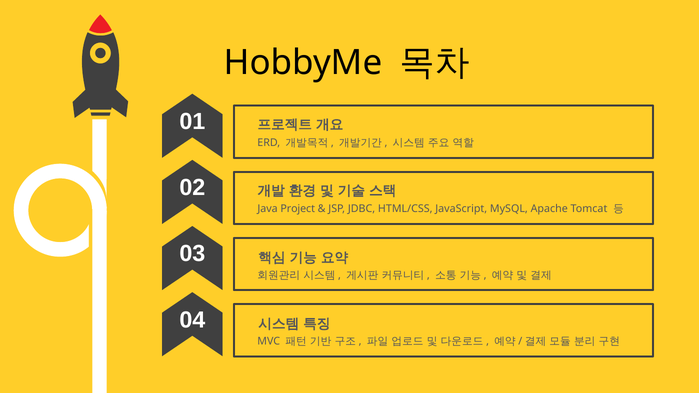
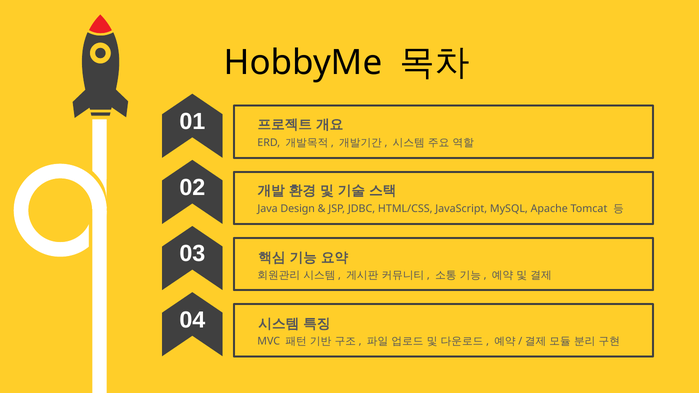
Project: Project -> Design
